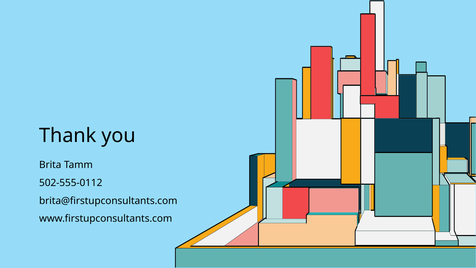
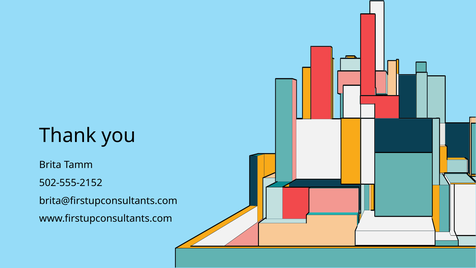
502-555-0112: 502-555-0112 -> 502-555-2152
